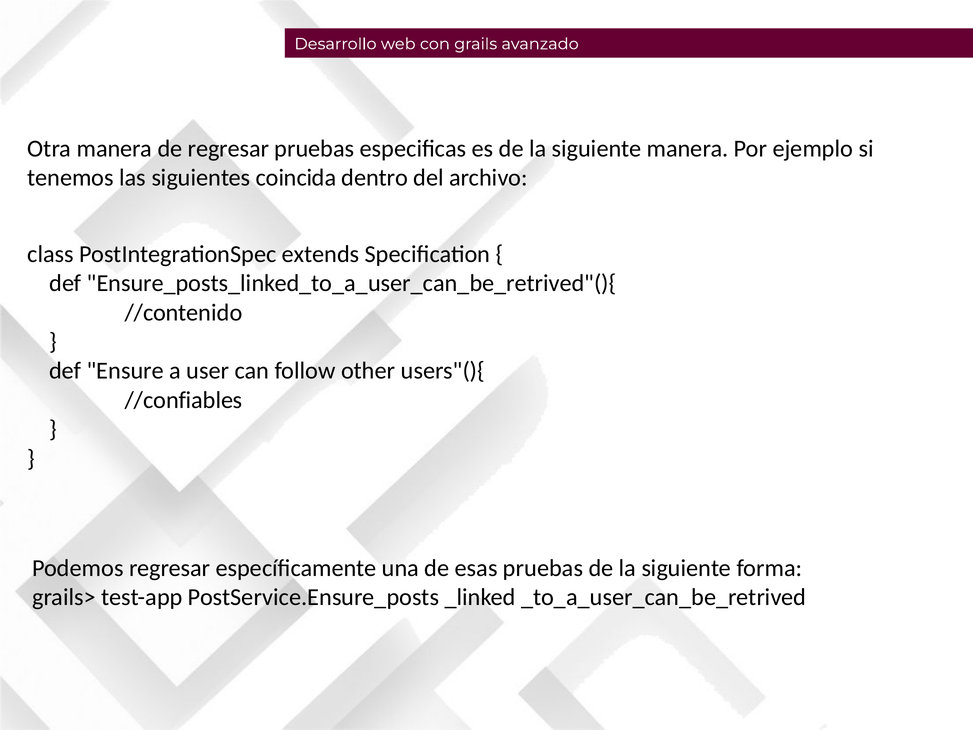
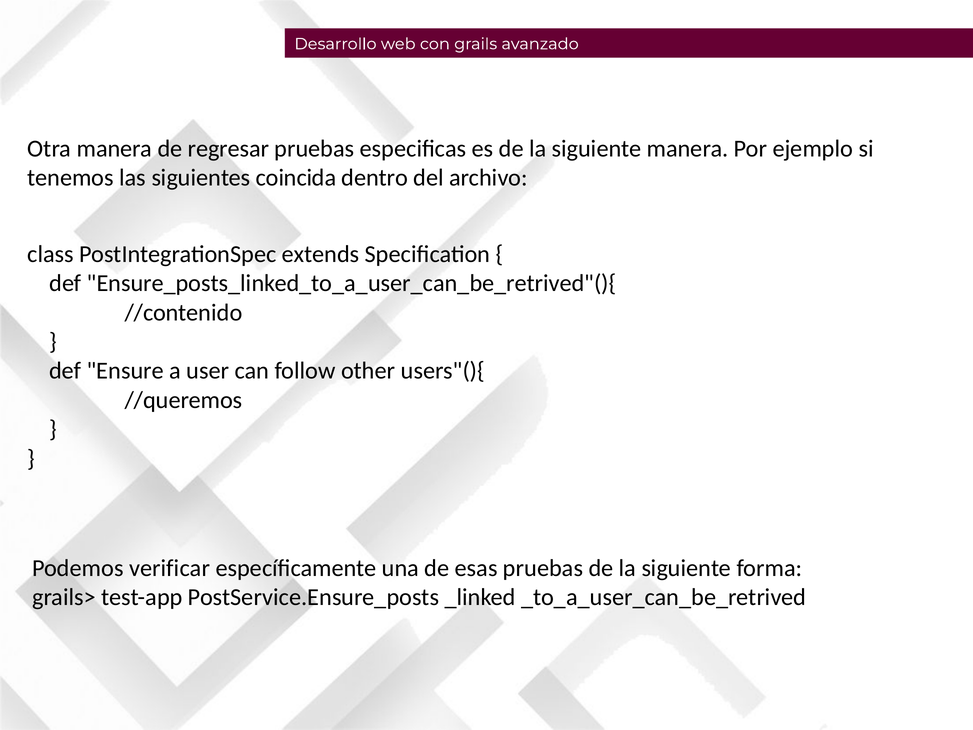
//confiables: //confiables -> //queremos
Podemos regresar: regresar -> verificar
